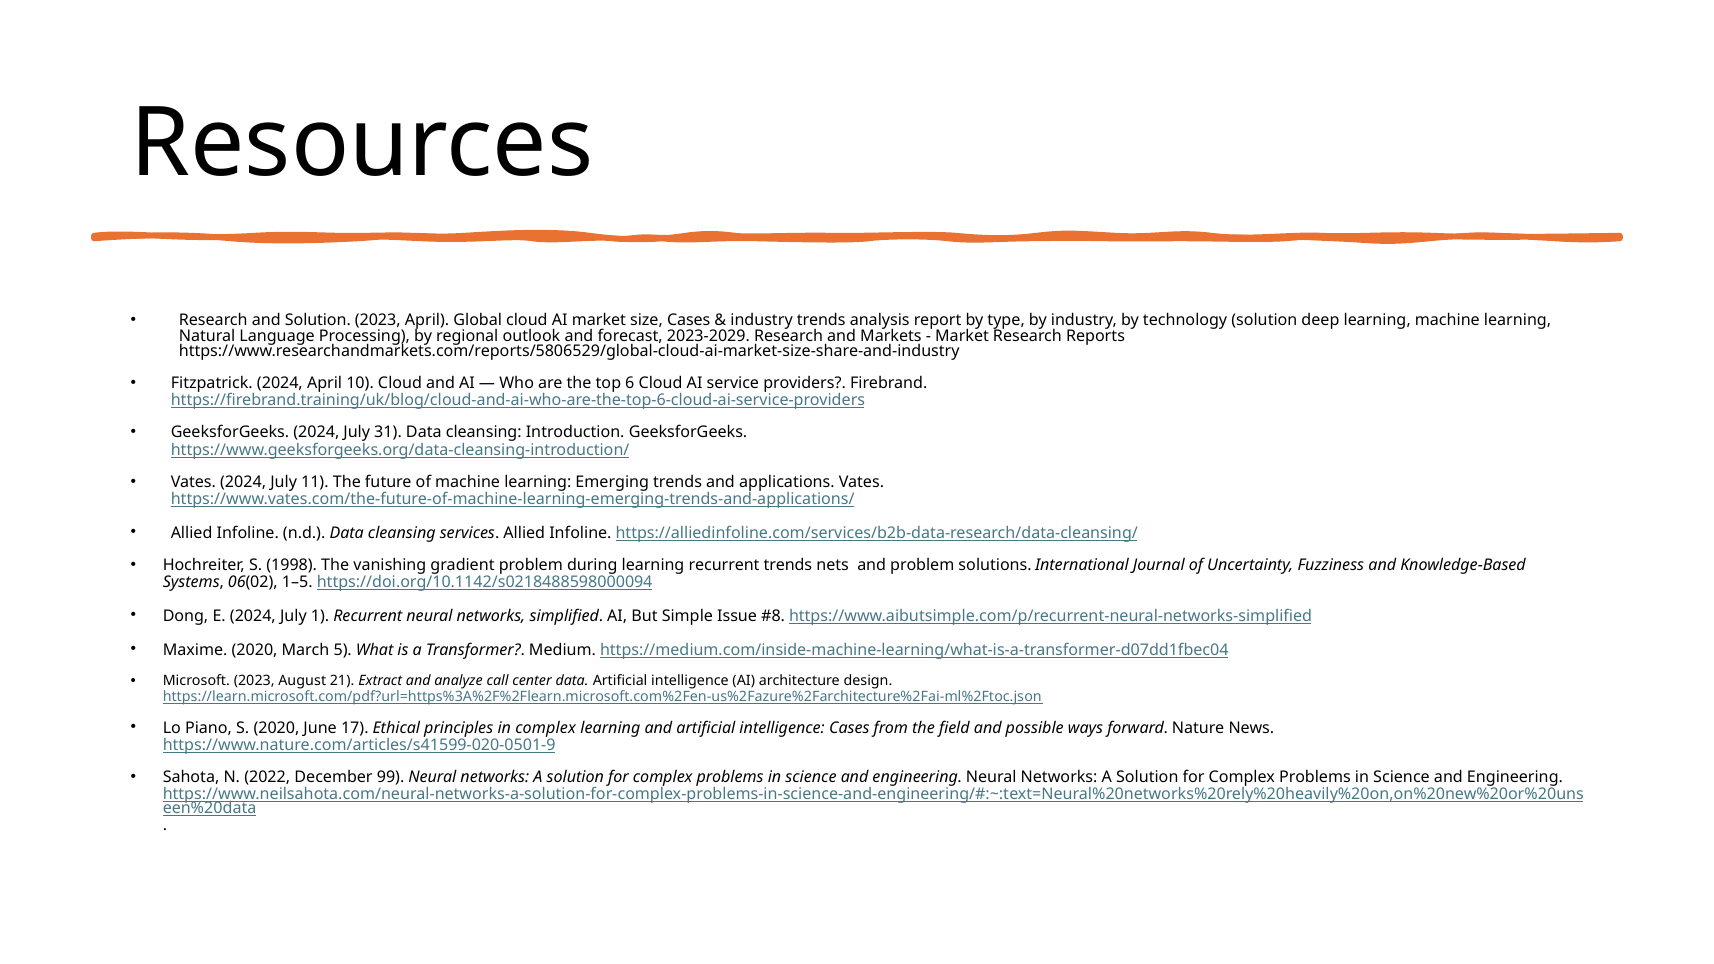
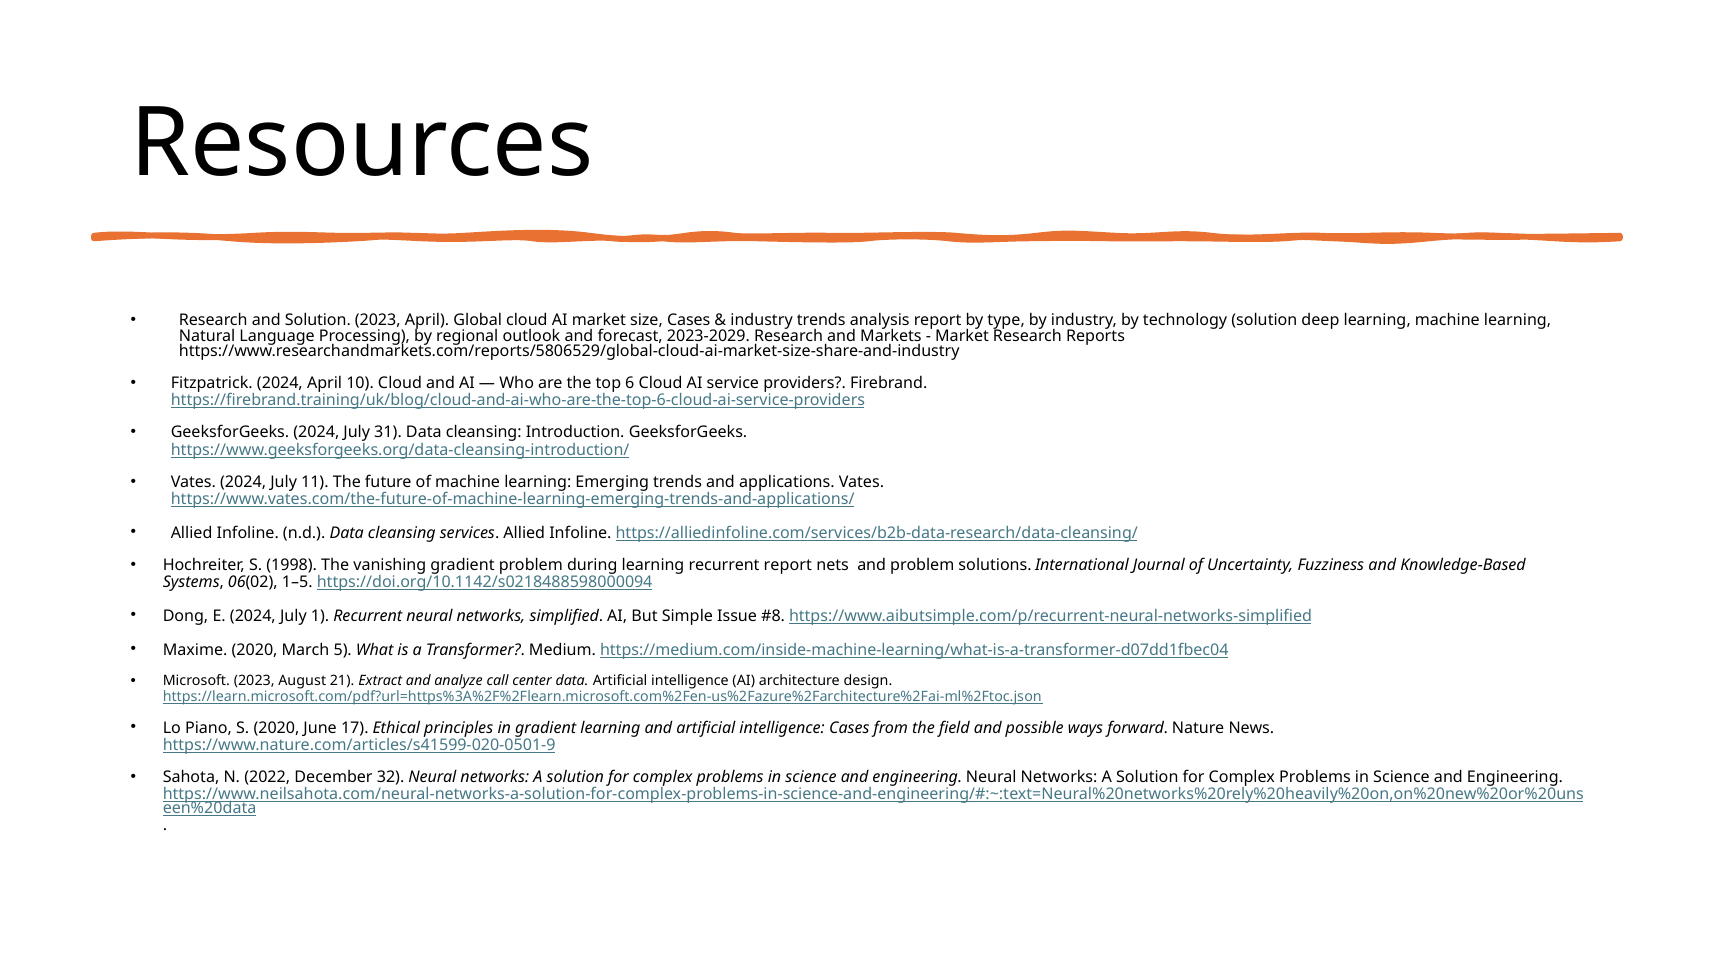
recurrent trends: trends -> report
in complex: complex -> gradient
99: 99 -> 32
